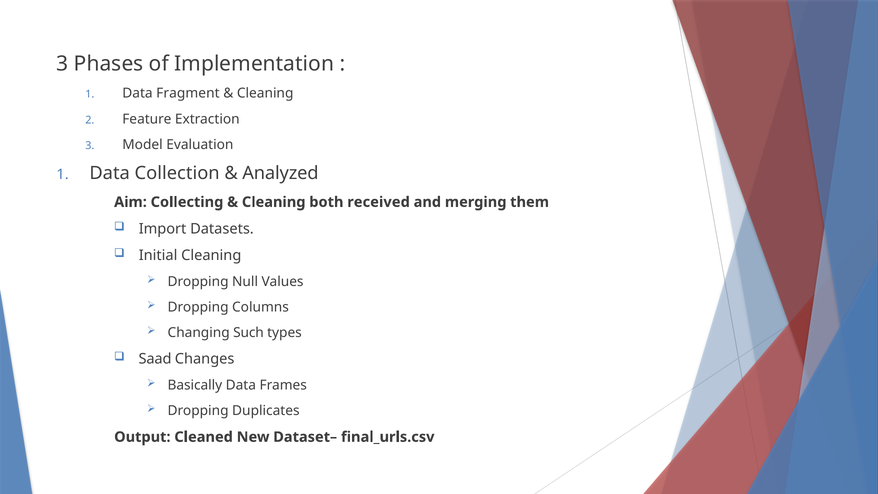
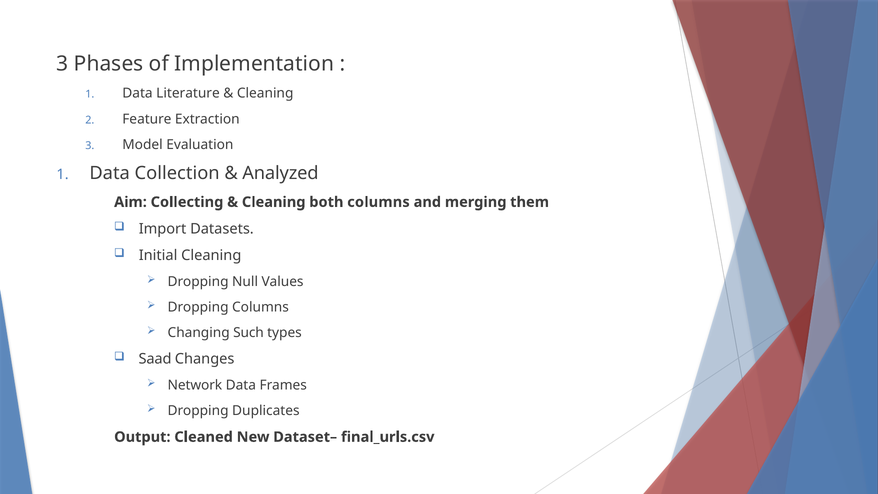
Fragment: Fragment -> Literature
both received: received -> columns
Basically: Basically -> Network
